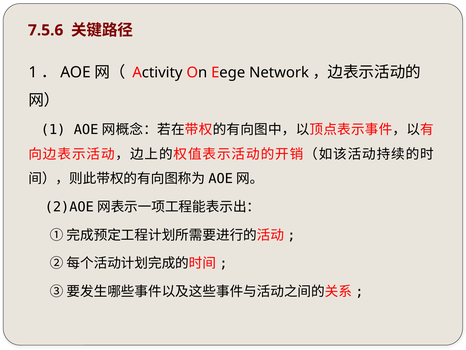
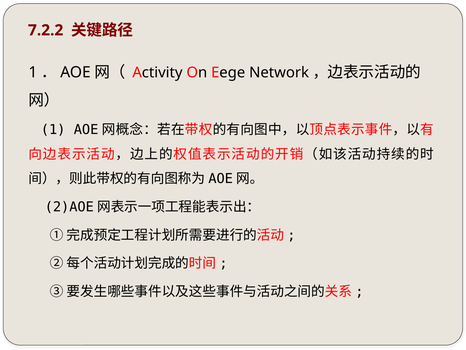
7.5.6: 7.5.6 -> 7.2.2
